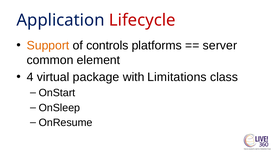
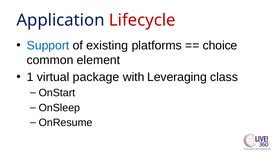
Support colour: orange -> blue
controls: controls -> existing
server: server -> choice
4: 4 -> 1
Limitations: Limitations -> Leveraging
